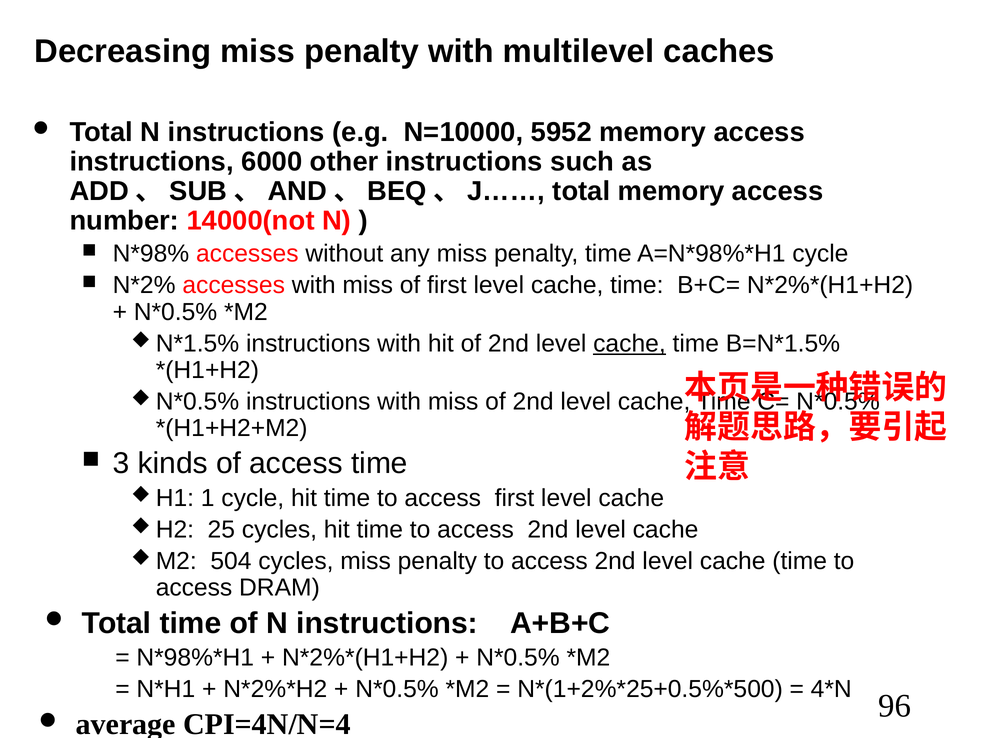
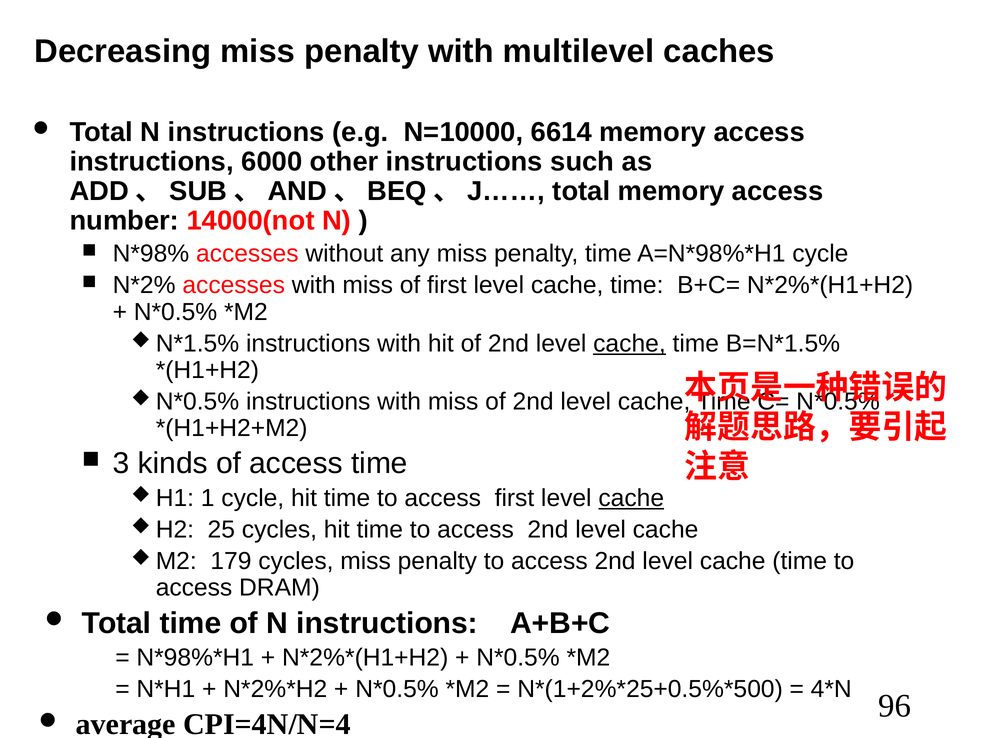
5952: 5952 -> 6614
cache at (631, 499) underline: none -> present
504: 504 -> 179
